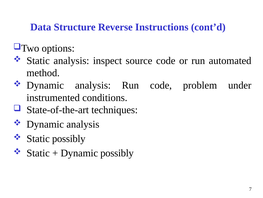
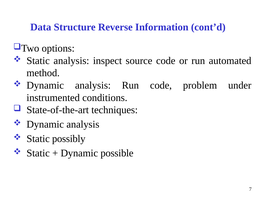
Instructions: Instructions -> Information
Dynamic possibly: possibly -> possible
